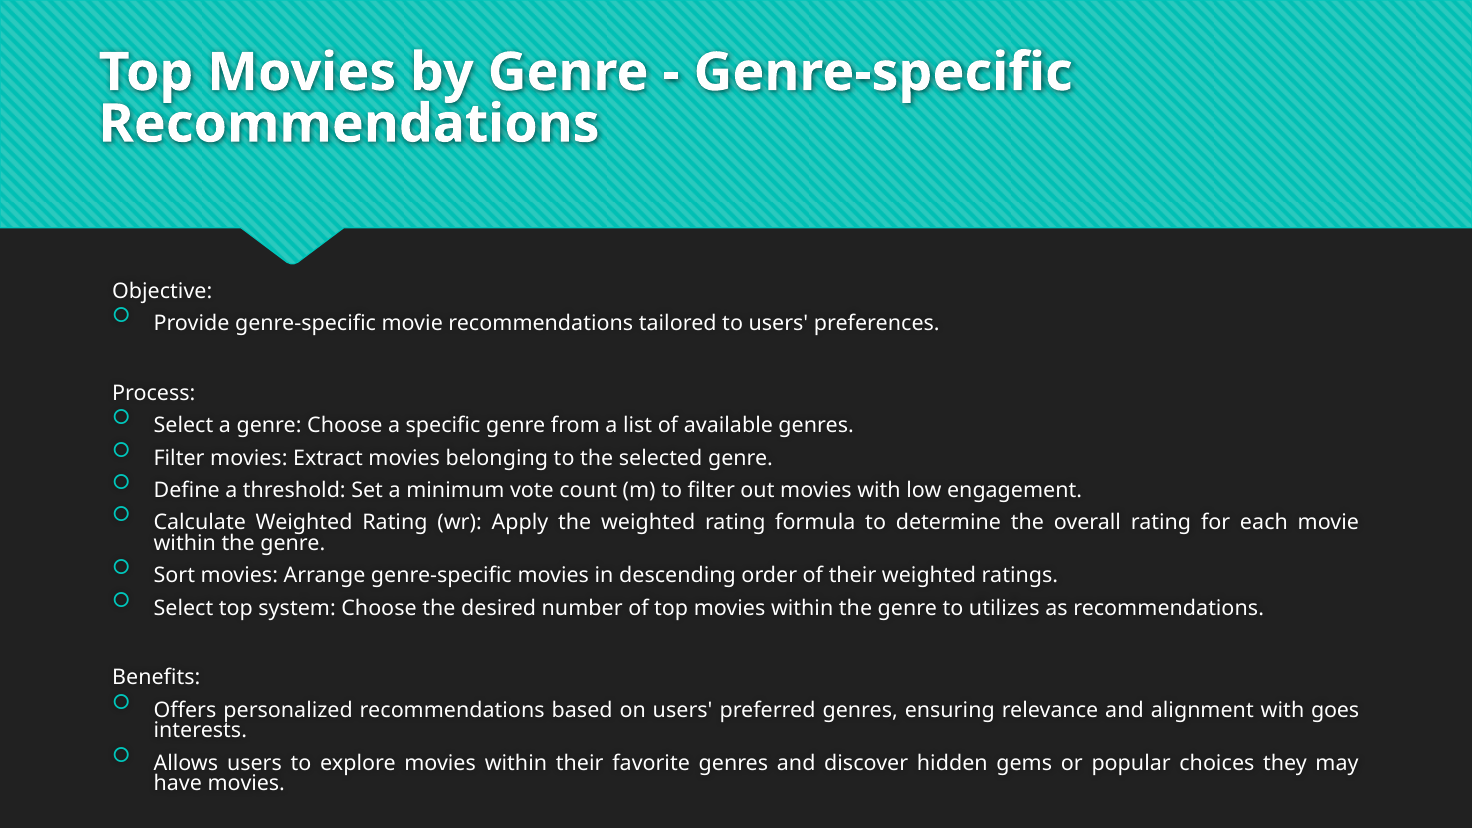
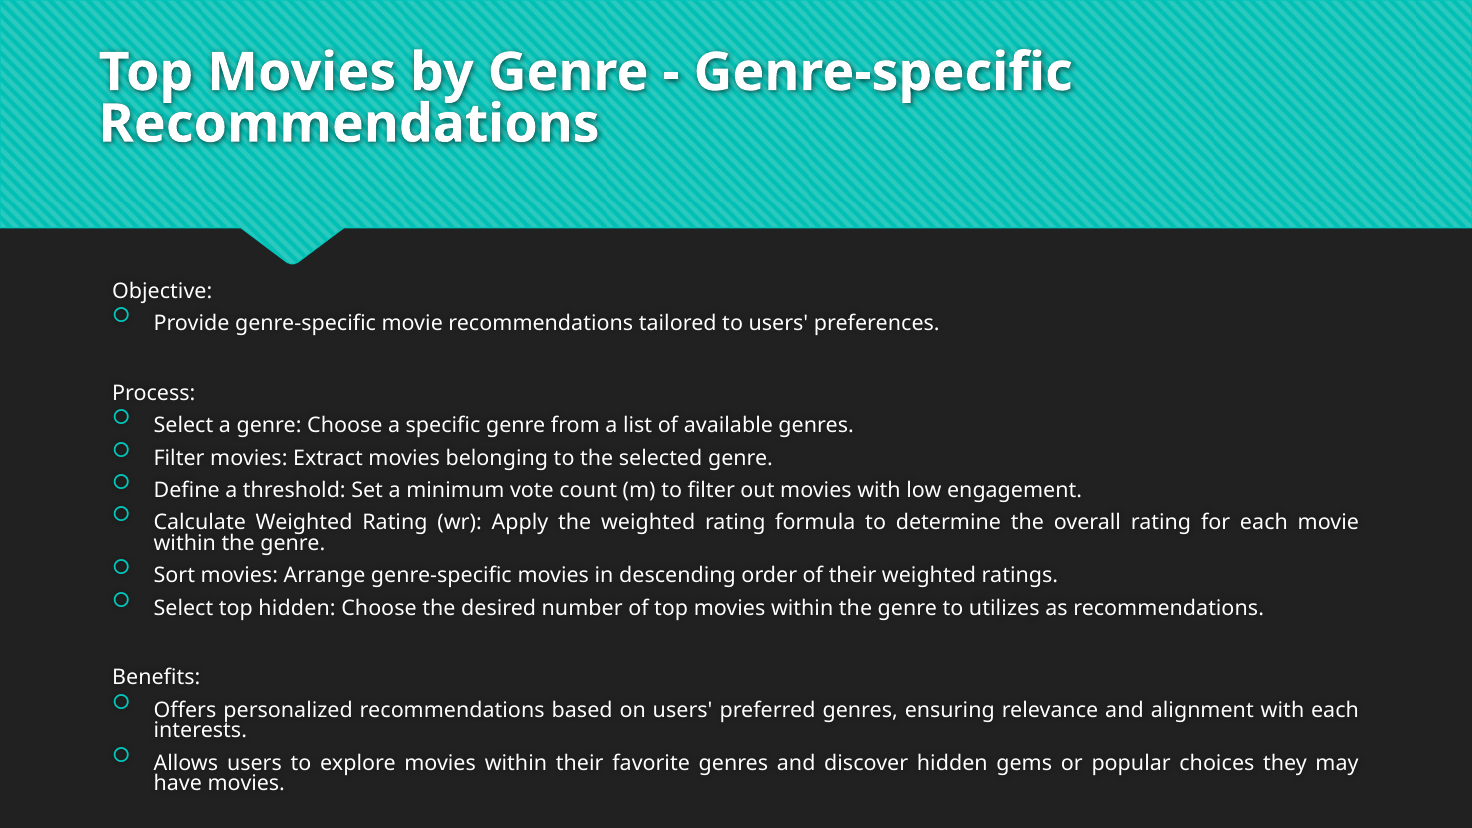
top system: system -> hidden
with goes: goes -> each
